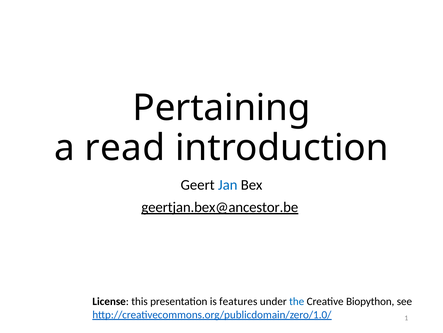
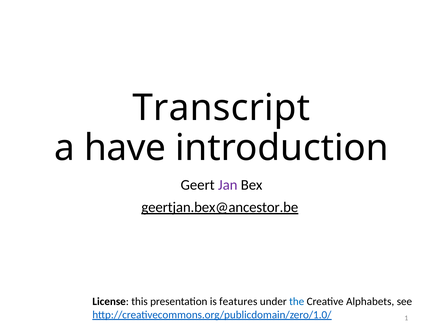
Pertaining: Pertaining -> Transcript
read: read -> have
Jan colour: blue -> purple
Biopython: Biopython -> Alphabets
